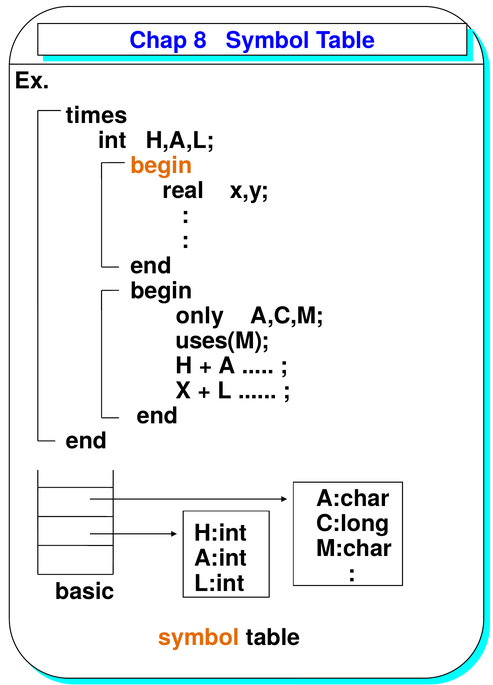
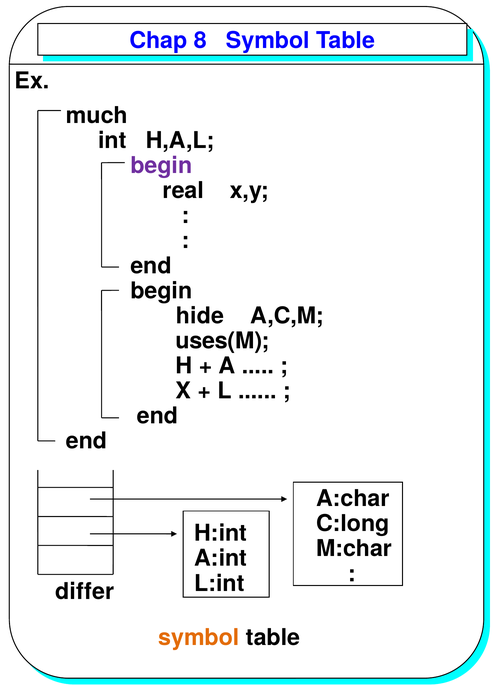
times: times -> much
begin at (161, 165) colour: orange -> purple
only: only -> hide
basic: basic -> differ
